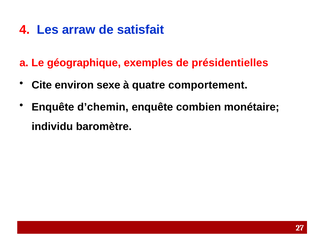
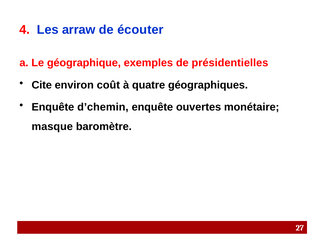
satisfait: satisfait -> écouter
sexe: sexe -> coût
comportement: comportement -> géographiques
combien: combien -> ouvertes
individu: individu -> masque
